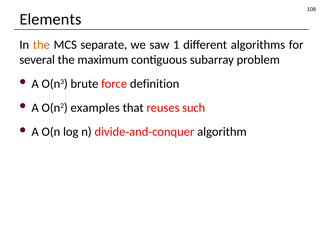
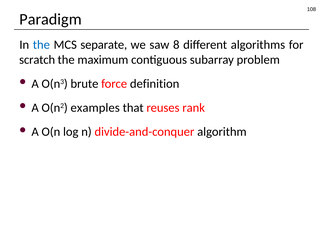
Elements: Elements -> Paradigm
the at (41, 45) colour: orange -> blue
1: 1 -> 8
several: several -> scratch
such: such -> rank
